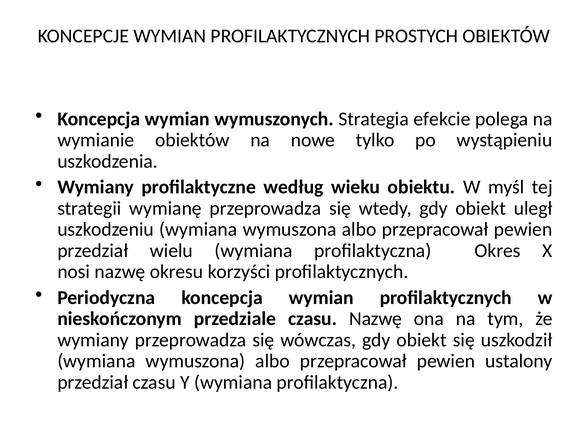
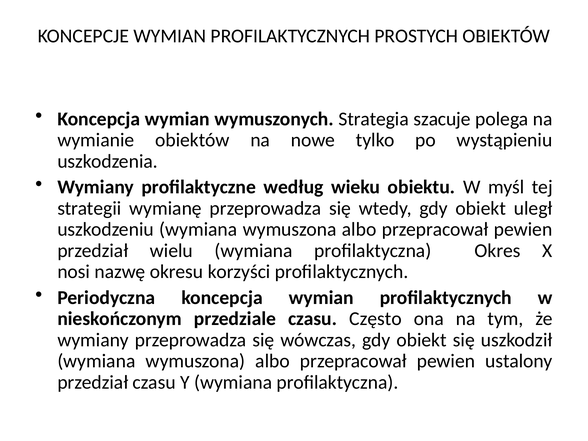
efekcie: efekcie -> szacuje
czasu Nazwę: Nazwę -> Często
